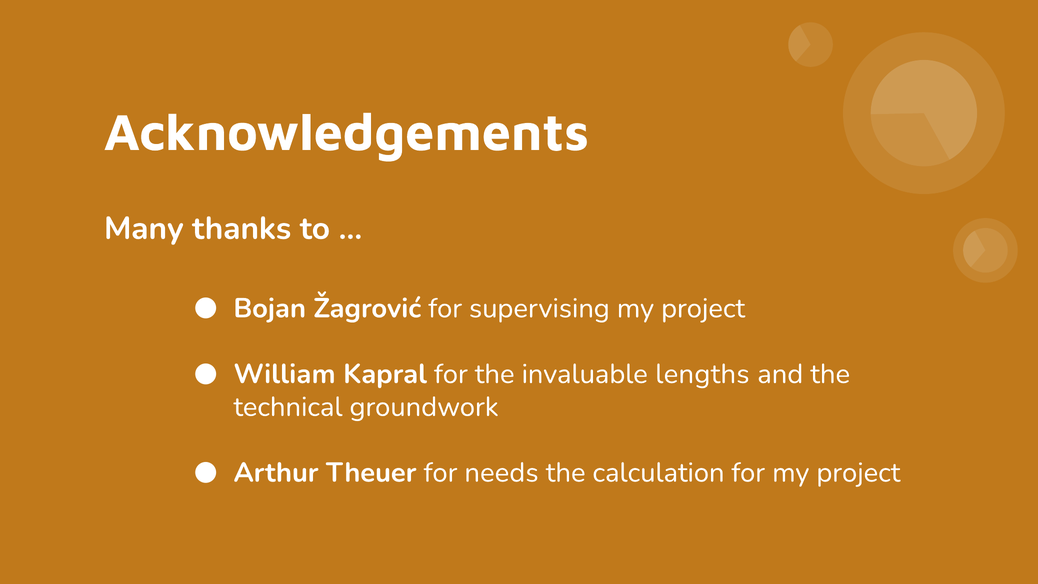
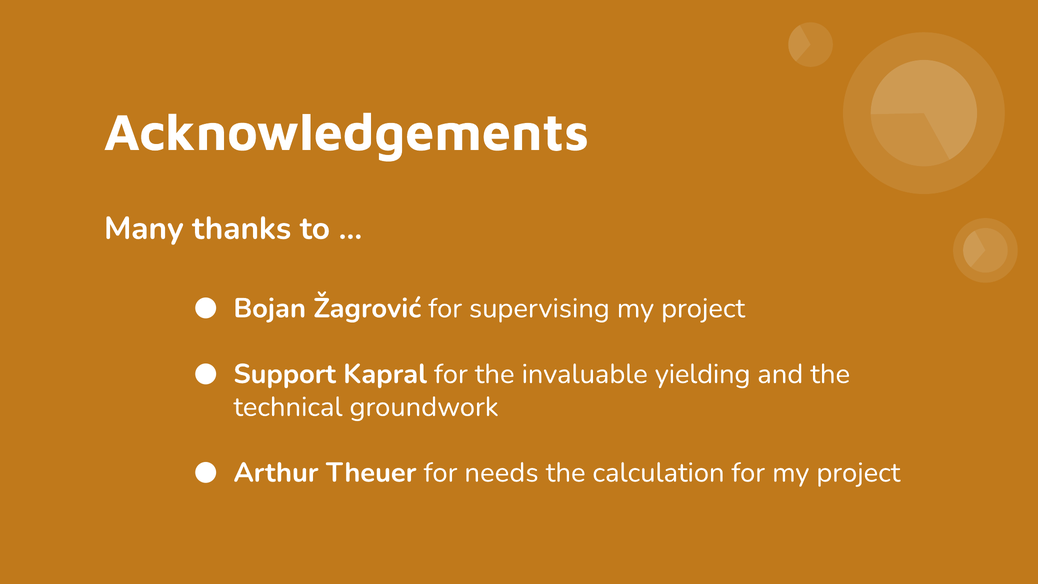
William: William -> Support
lengths: lengths -> yielding
